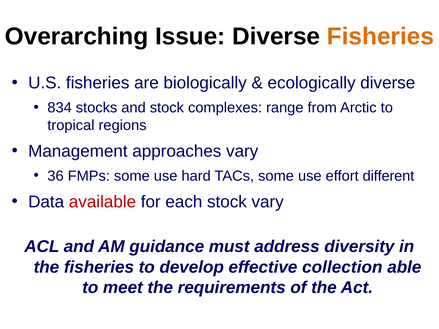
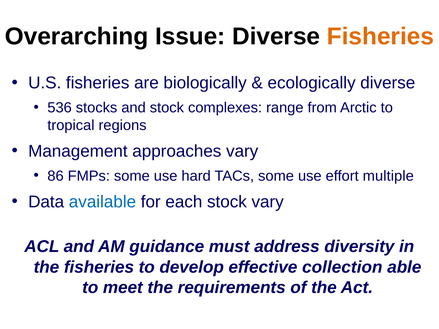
834: 834 -> 536
36: 36 -> 86
different: different -> multiple
available colour: red -> blue
